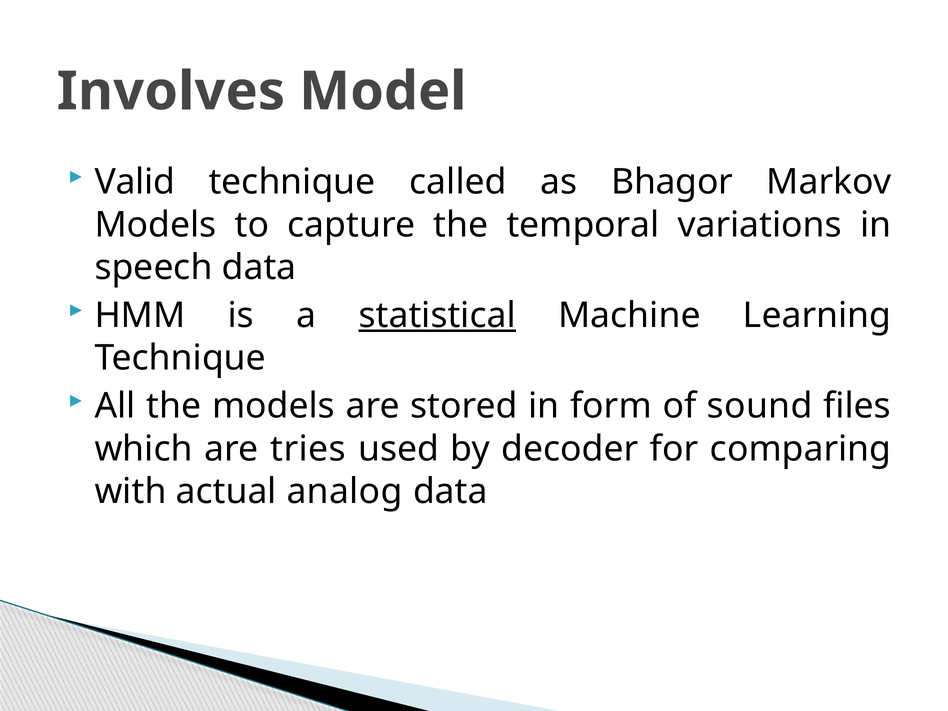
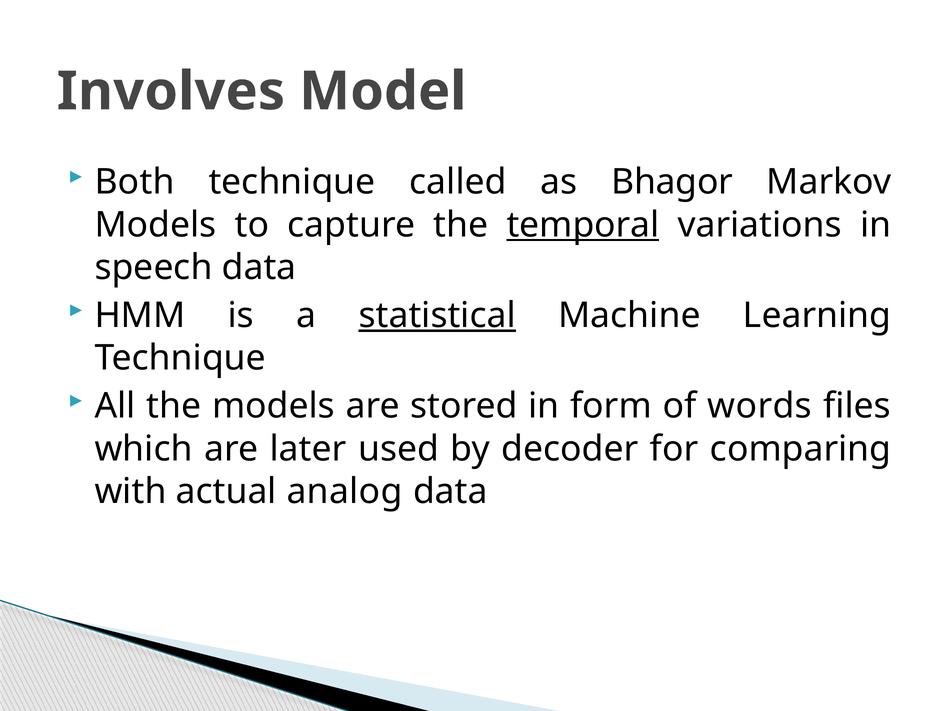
Valid: Valid -> Both
temporal underline: none -> present
sound: sound -> words
tries: tries -> later
